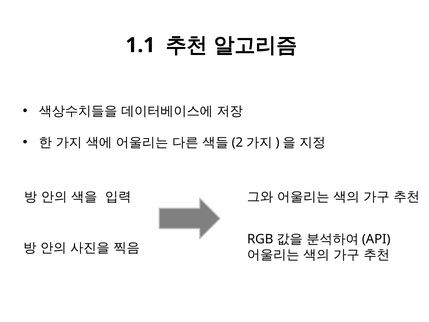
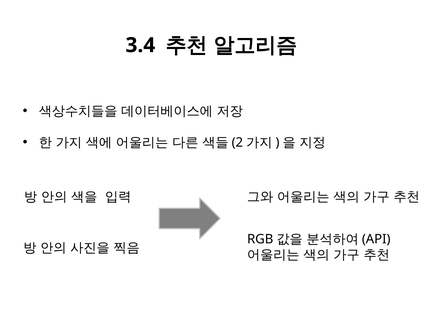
1.1: 1.1 -> 3.4
